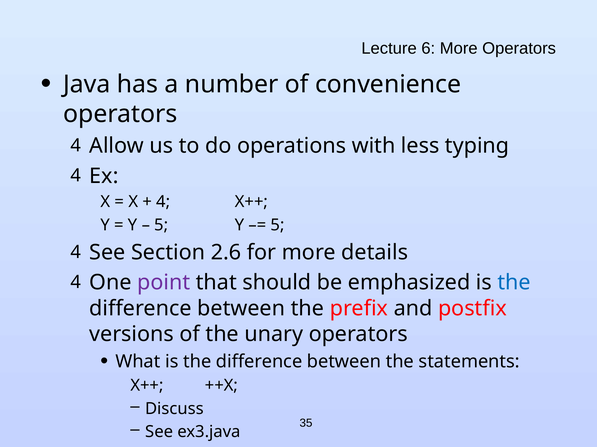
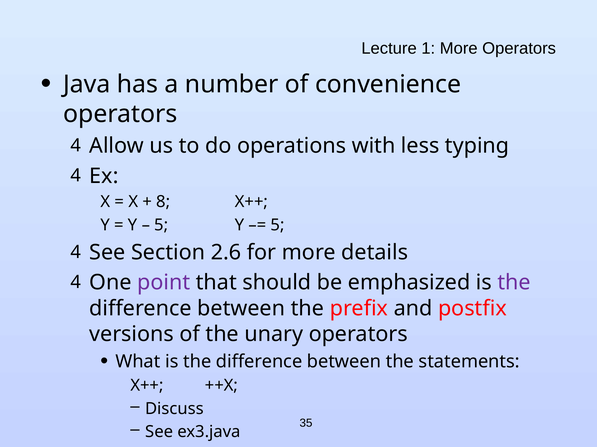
6: 6 -> 1
4 at (163, 202): 4 -> 8
the at (514, 283) colour: blue -> purple
